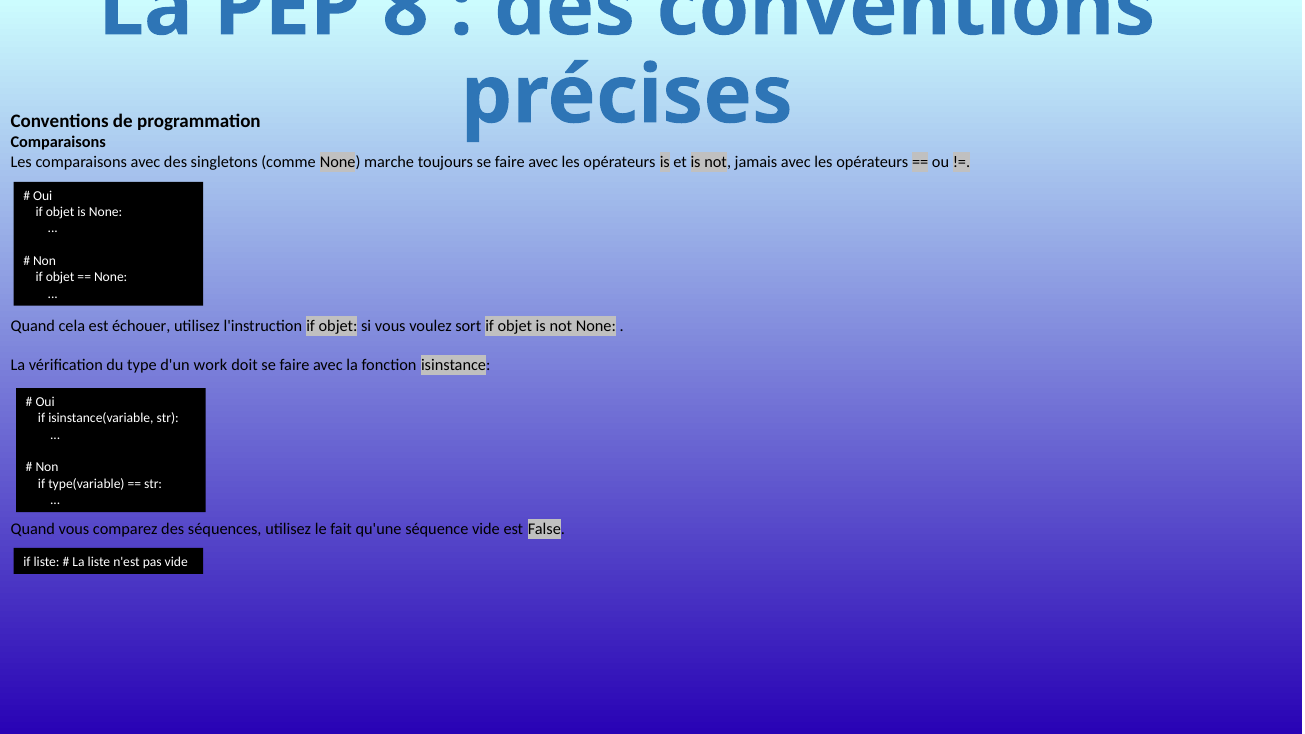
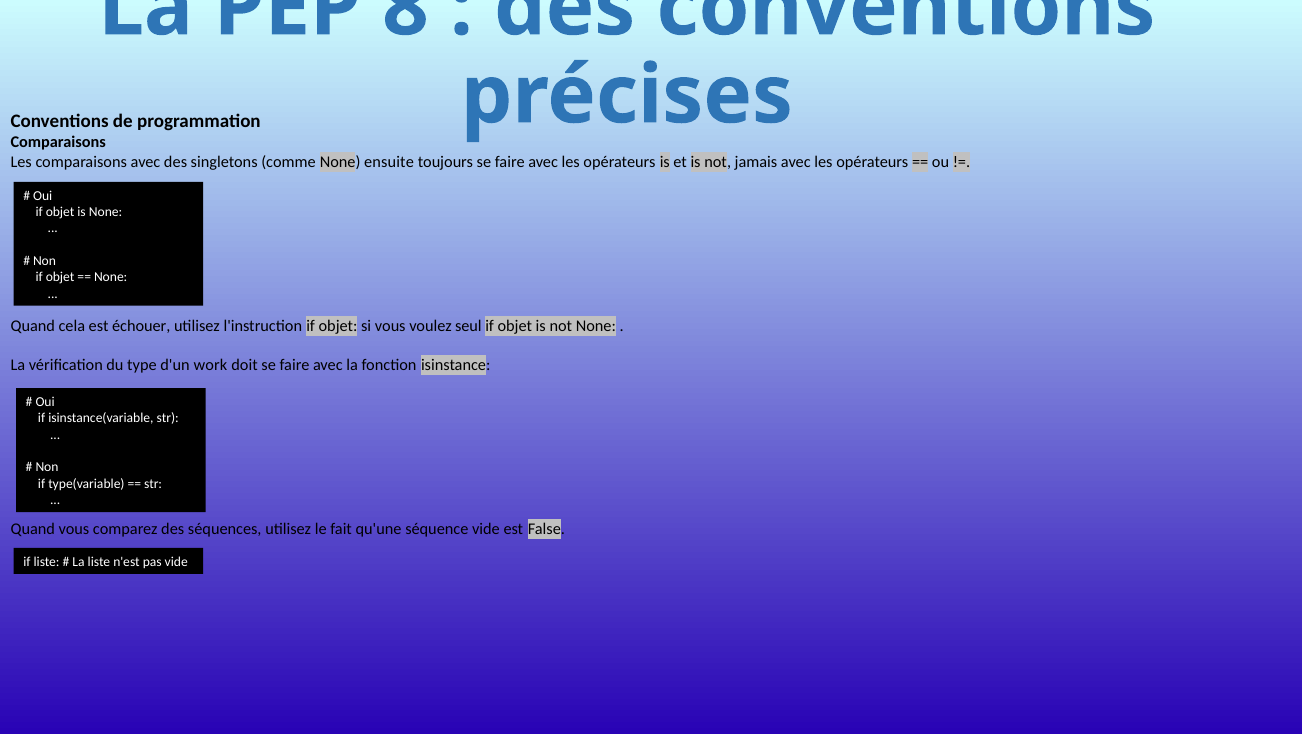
marche: marche -> ensuite
sort: sort -> seul
